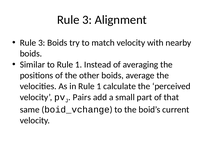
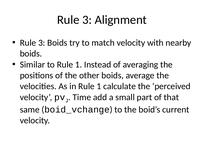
Pairs: Pairs -> Time
